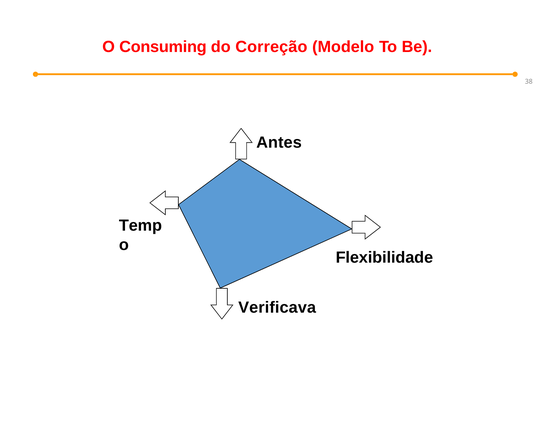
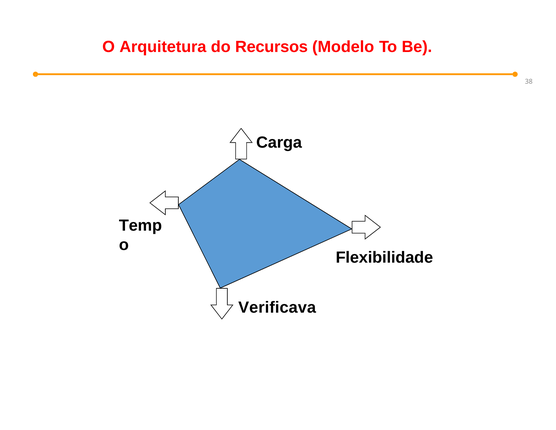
Consuming: Consuming -> Arquitetura
Correção: Correção -> Recursos
Antes: Antes -> Carga
